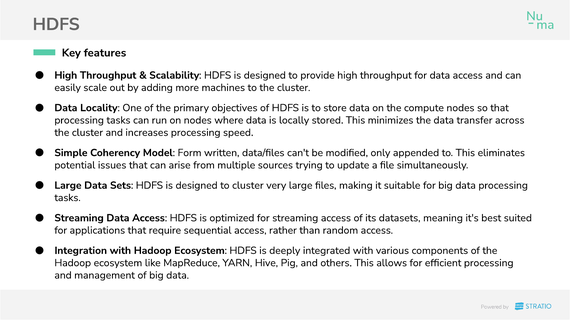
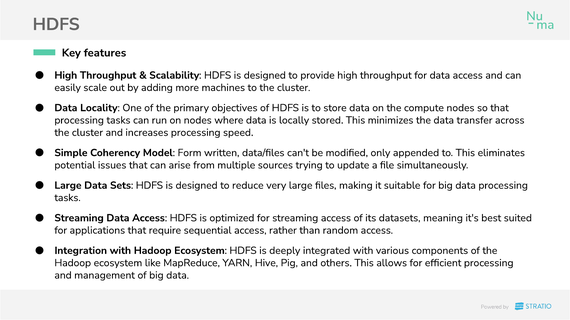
to cluster: cluster -> reduce
